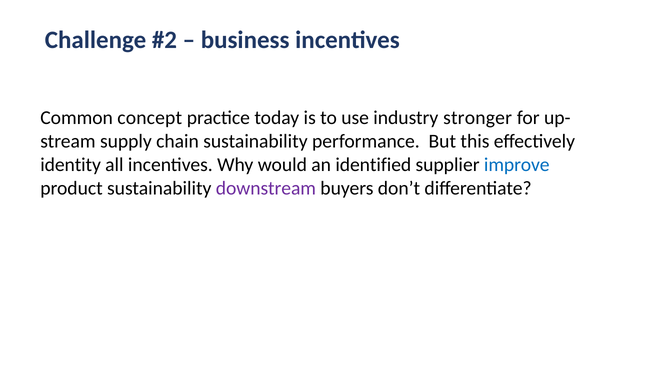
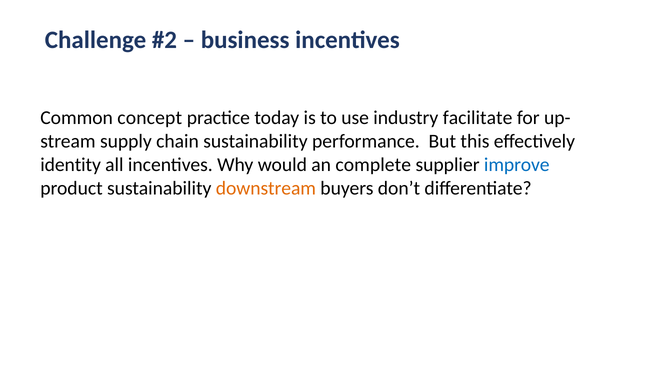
stronger: stronger -> facilitate
identified: identified -> complete
downstream colour: purple -> orange
